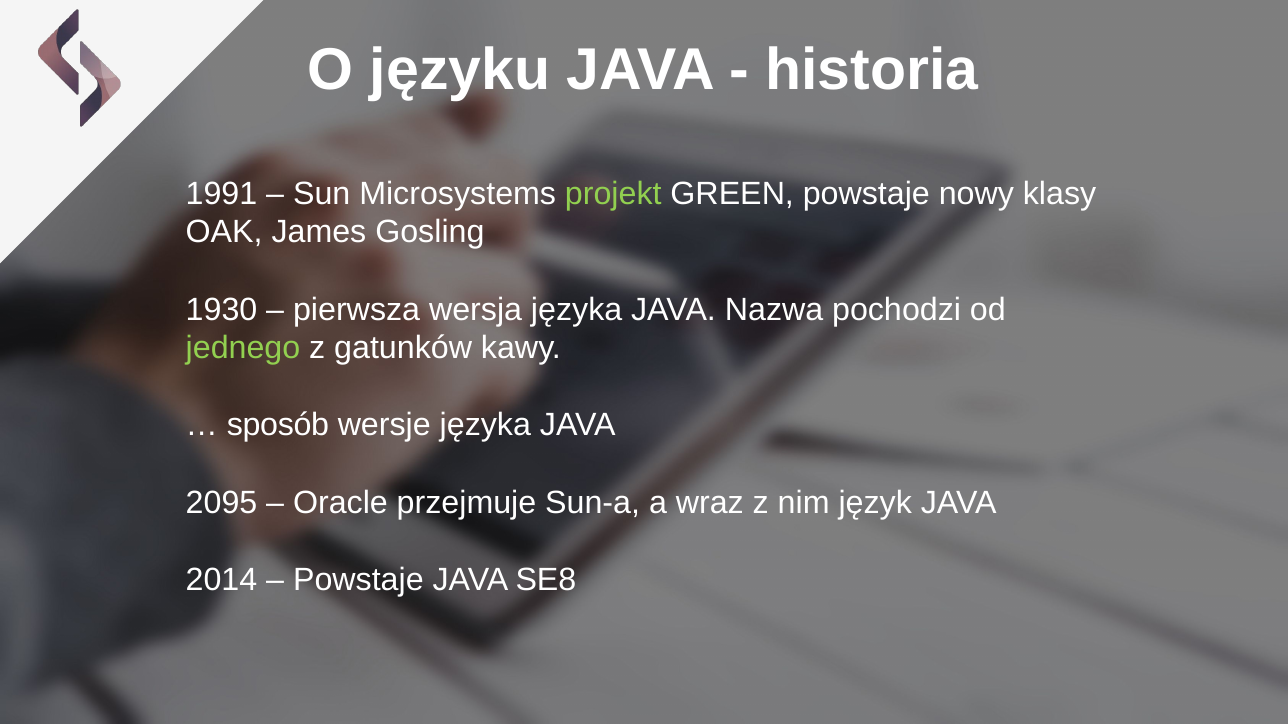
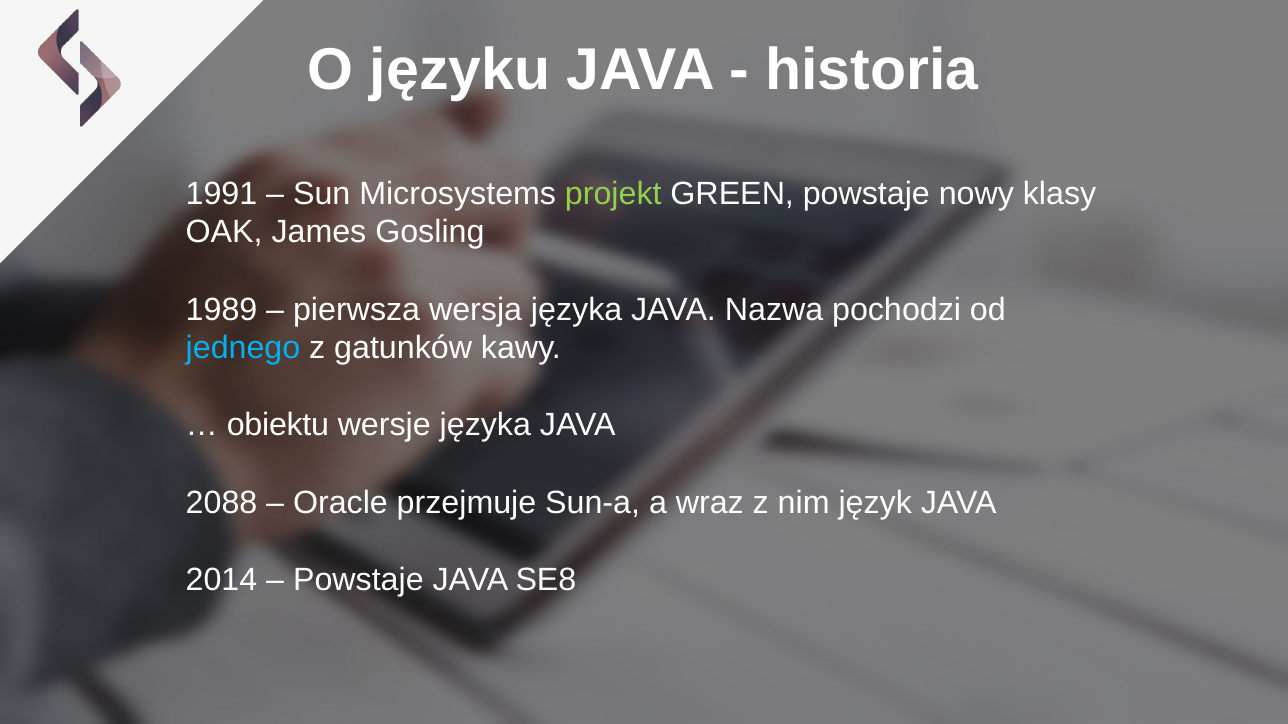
1930: 1930 -> 1989
jednego colour: light green -> light blue
sposób: sposób -> obiektu
2095: 2095 -> 2088
